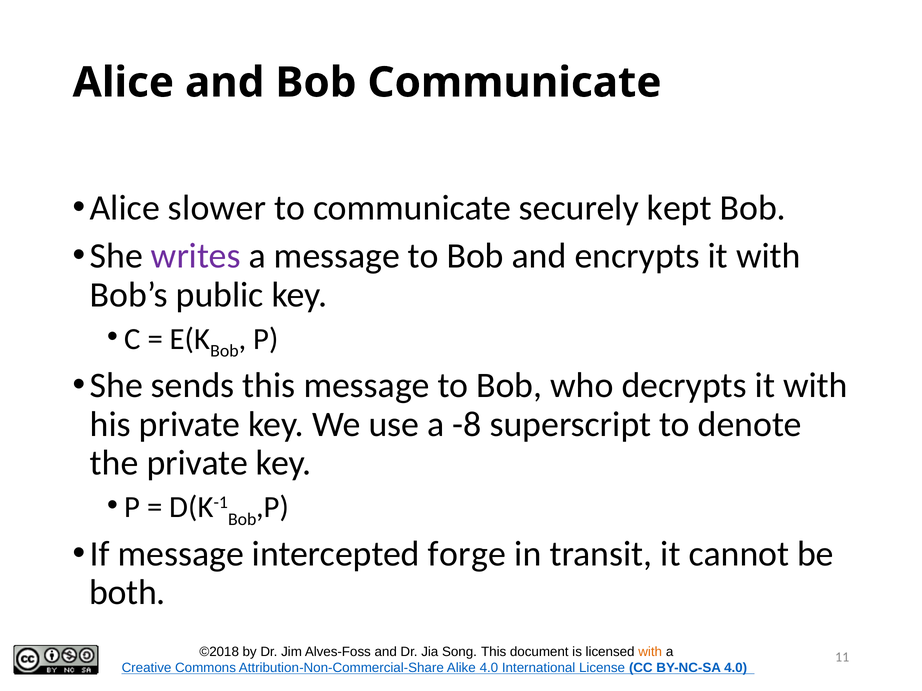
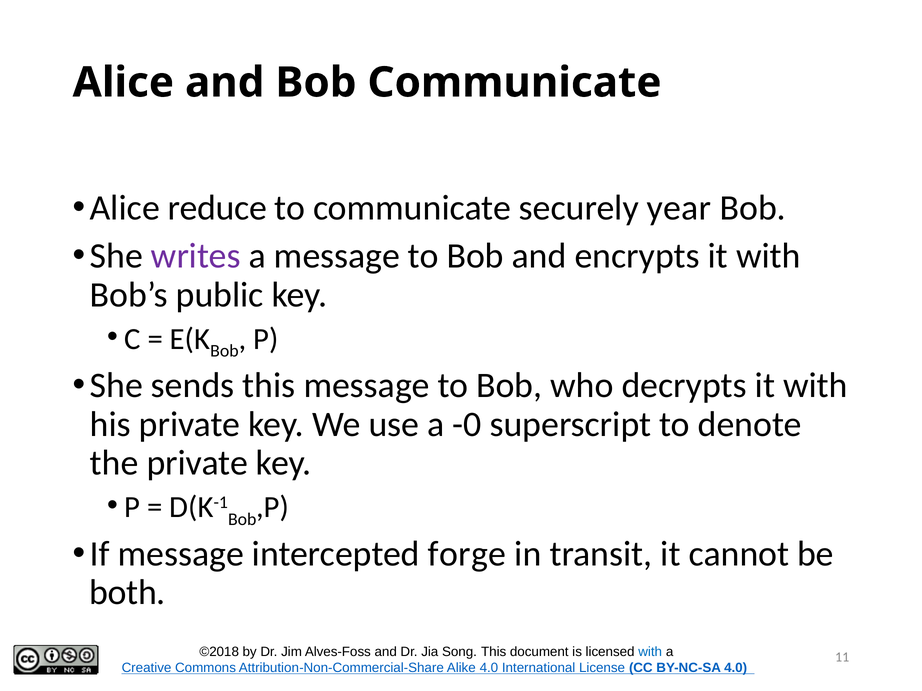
slower: slower -> reduce
kept: kept -> year
-8: -8 -> -0
with at (650, 652) colour: orange -> blue
